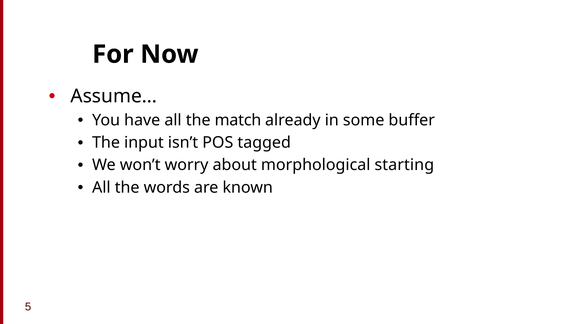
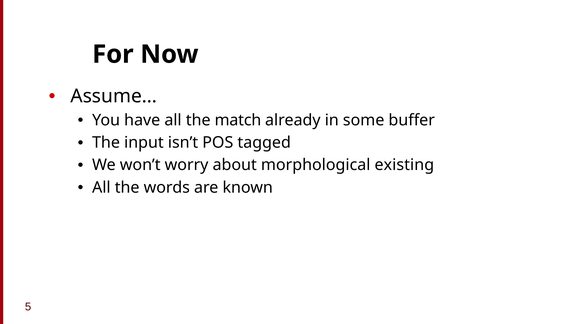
starting: starting -> existing
